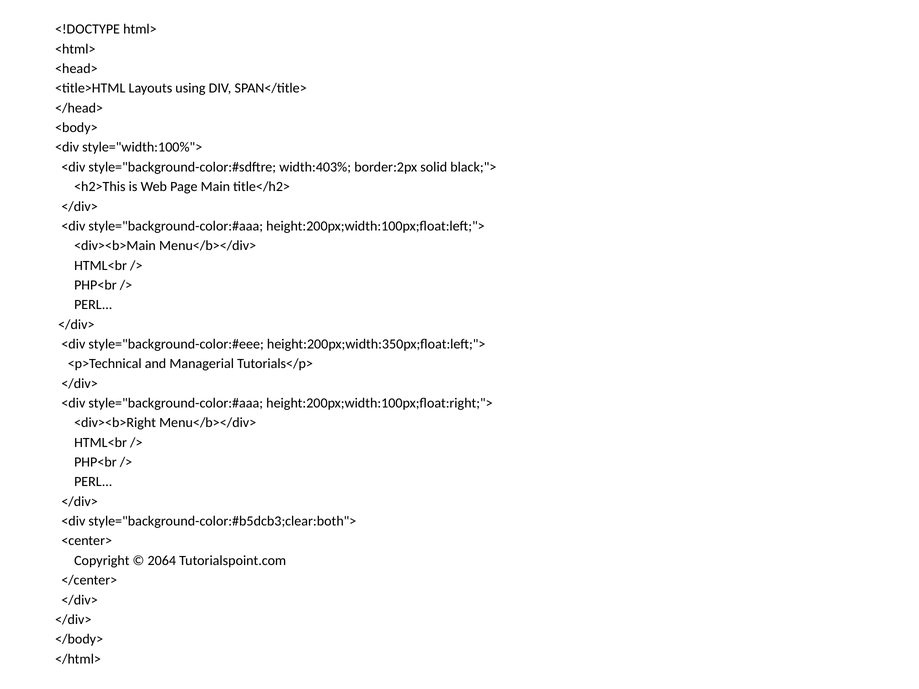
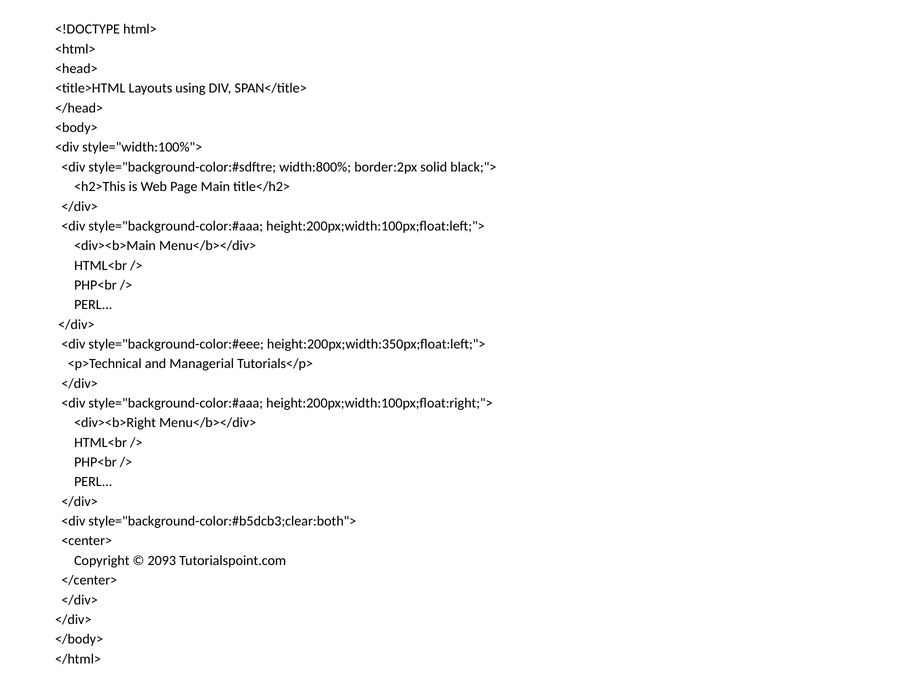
width:403%: width:403% -> width:800%
2064: 2064 -> 2093
